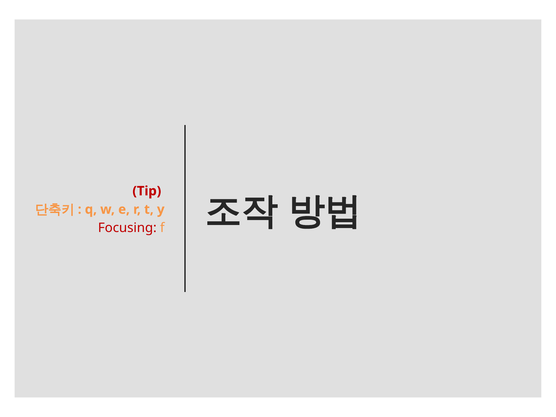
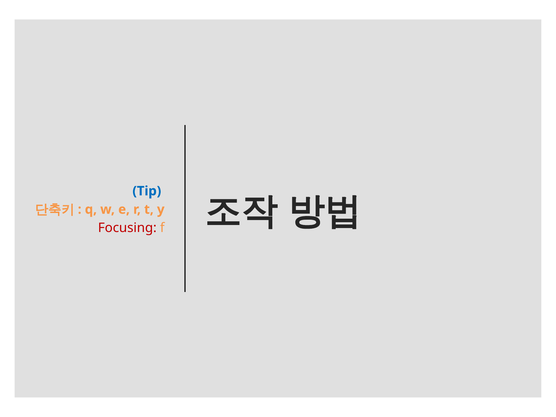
Tip colour: red -> blue
